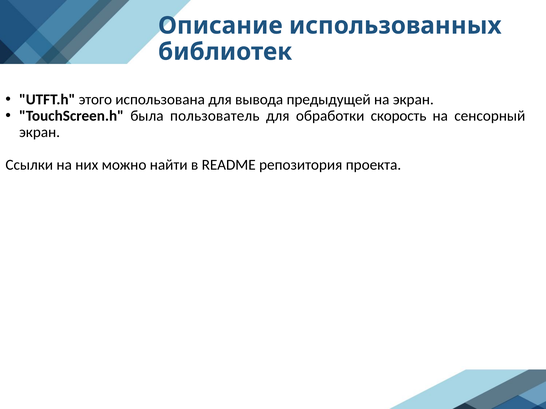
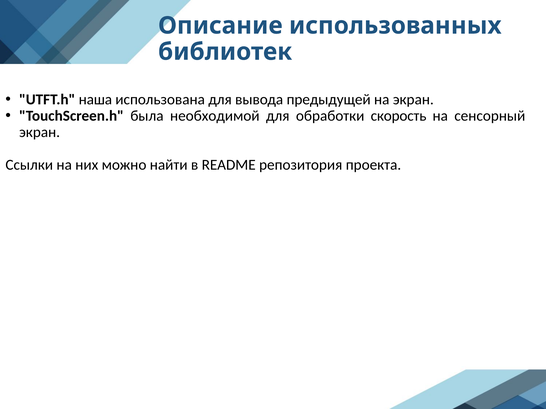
этого: этого -> наша
пользователь: пользователь -> необходимой
